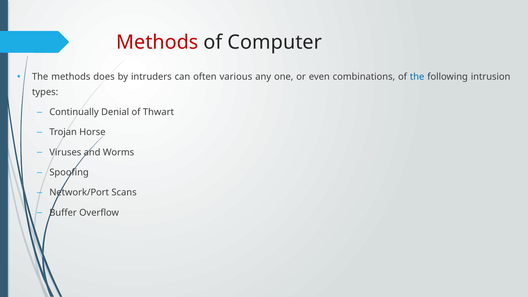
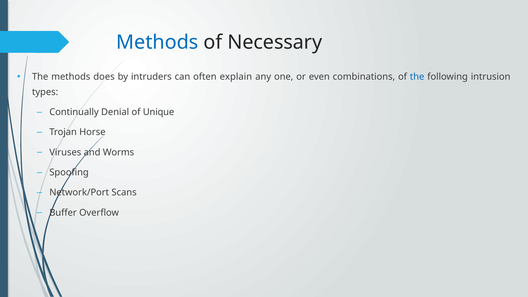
Methods at (157, 42) colour: red -> blue
Computer: Computer -> Necessary
various: various -> explain
Thwart: Thwart -> Unique
